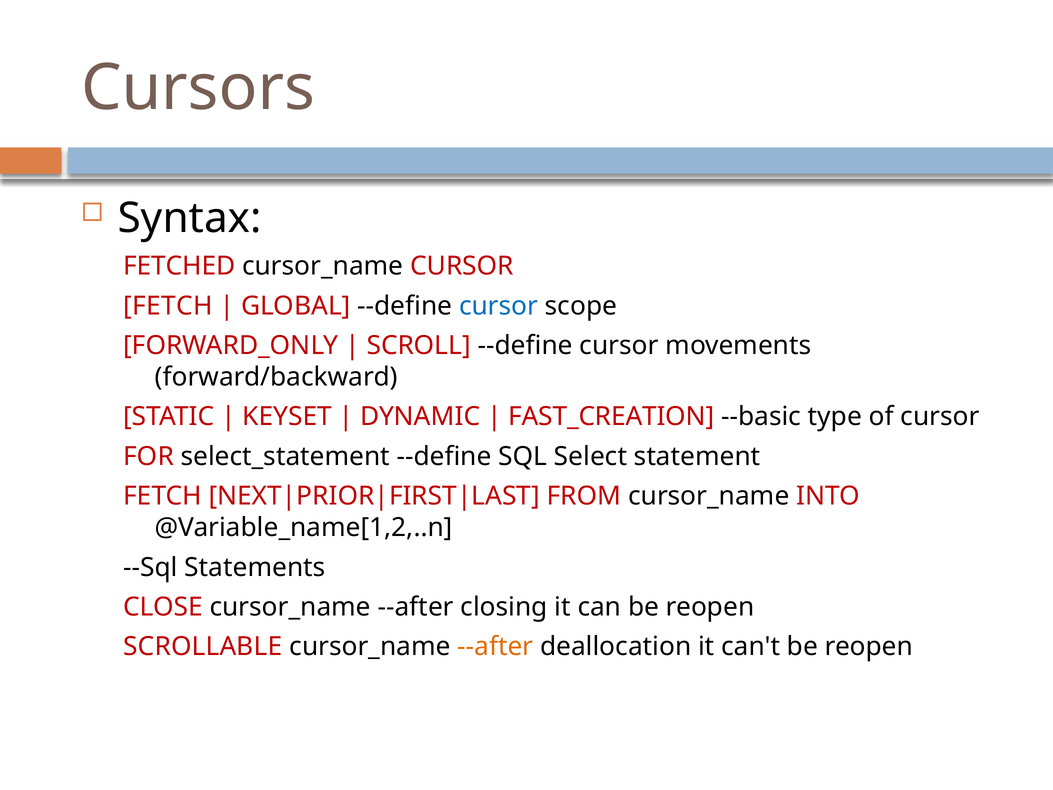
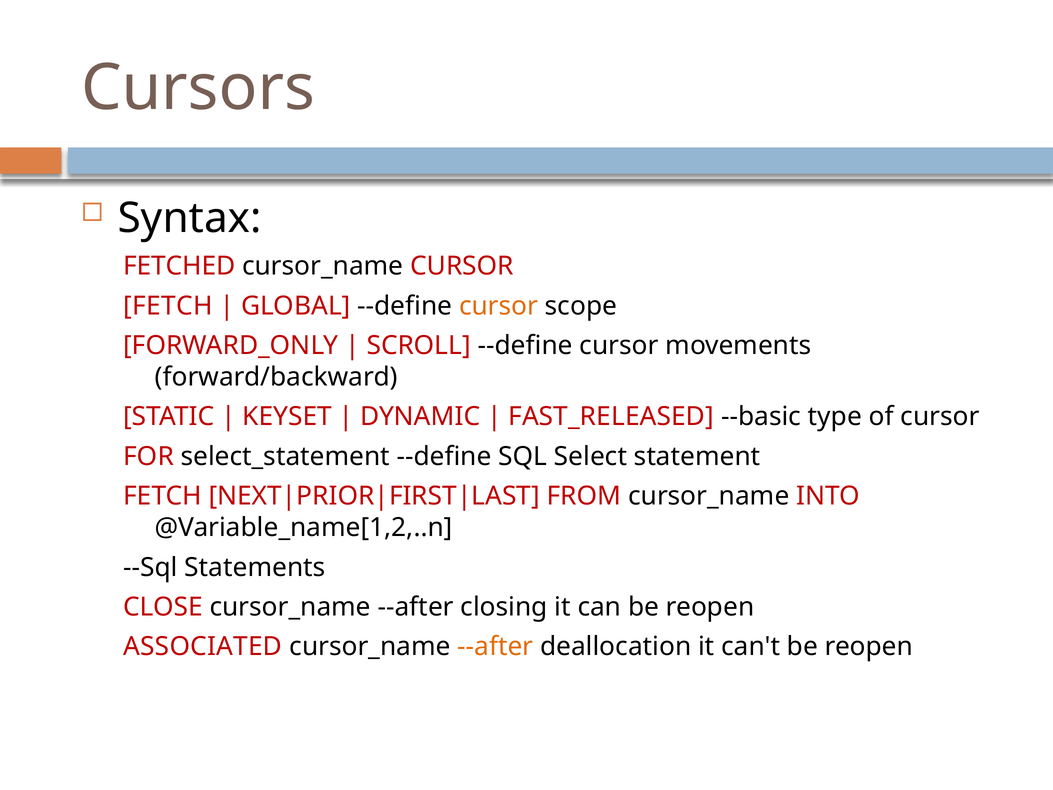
cursor at (499, 306) colour: blue -> orange
FAST_CREATION: FAST_CREATION -> FAST_RELEASED
SCROLLABLE: SCROLLABLE -> ASSOCIATED
